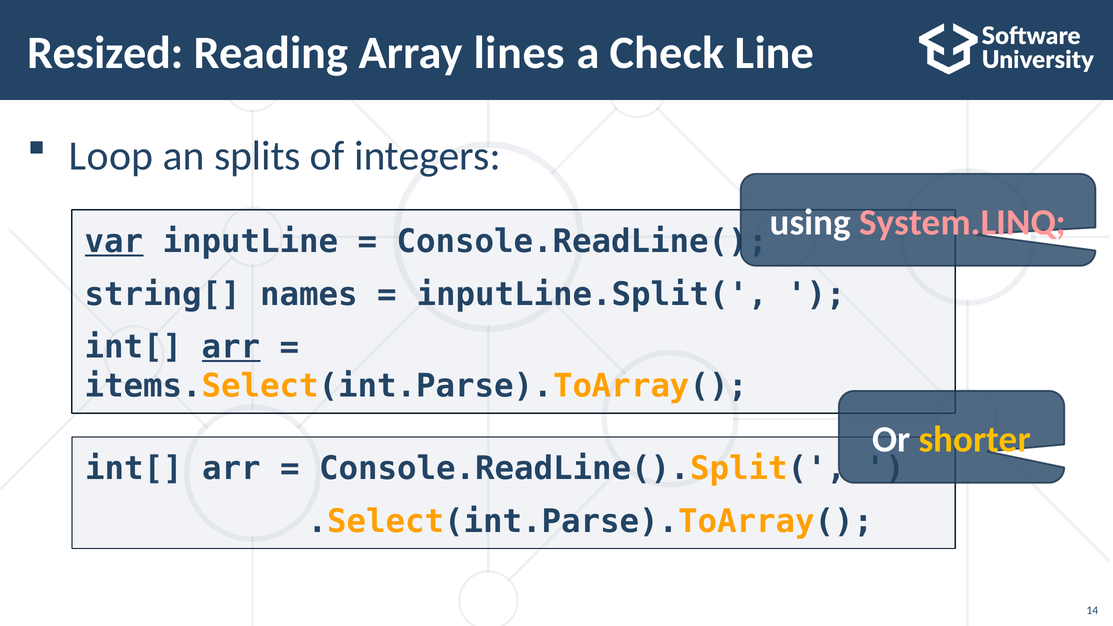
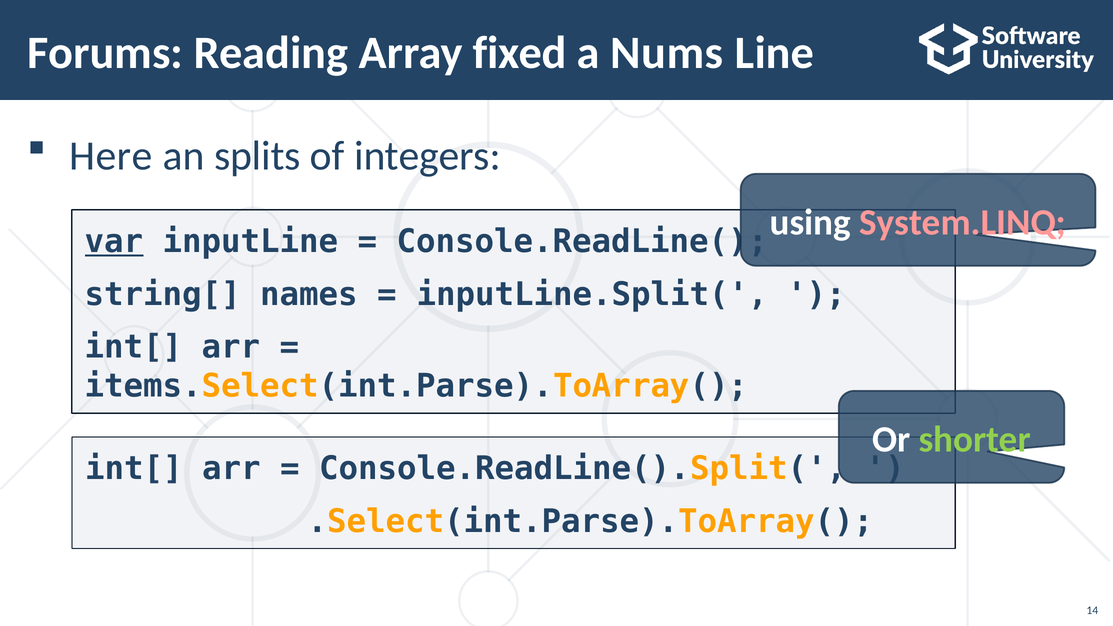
Resized: Resized -> Forums
lines: lines -> fixed
Check: Check -> Nums
Loop: Loop -> Here
arr at (231, 347) underline: present -> none
shorter colour: yellow -> light green
